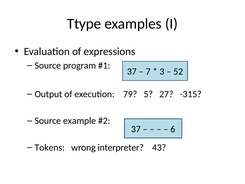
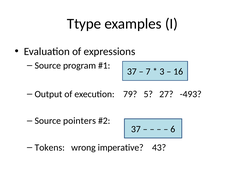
52: 52 -> 16
-315: -315 -> -493
example: example -> pointers
interpreter: interpreter -> imperative
